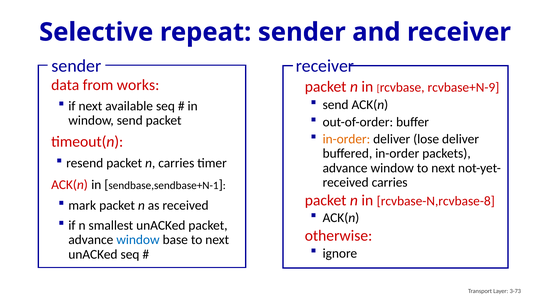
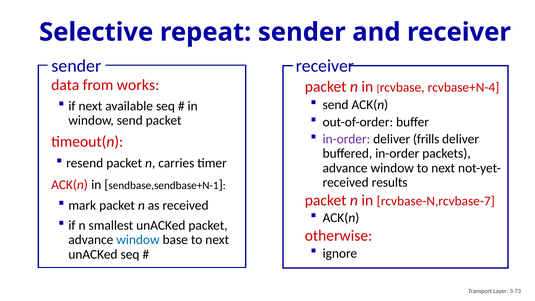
rcvbase+N-9: rcvbase+N-9 -> rcvbase+N-4
in-order at (346, 139) colour: orange -> purple
lose: lose -> frills
received carries: carries -> results
rcvbase-N,rcvbase-8: rcvbase-N,rcvbase-8 -> rcvbase-N,rcvbase-7
